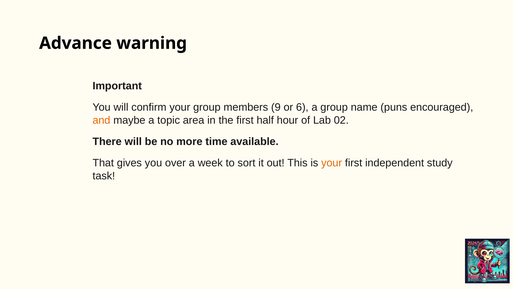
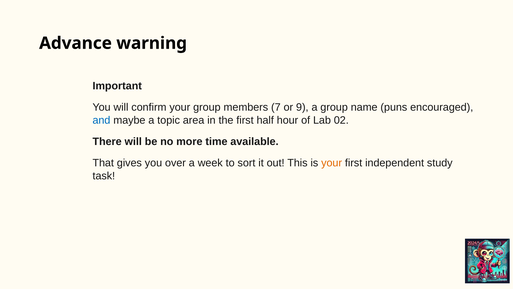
9: 9 -> 7
6: 6 -> 9
and colour: orange -> blue
